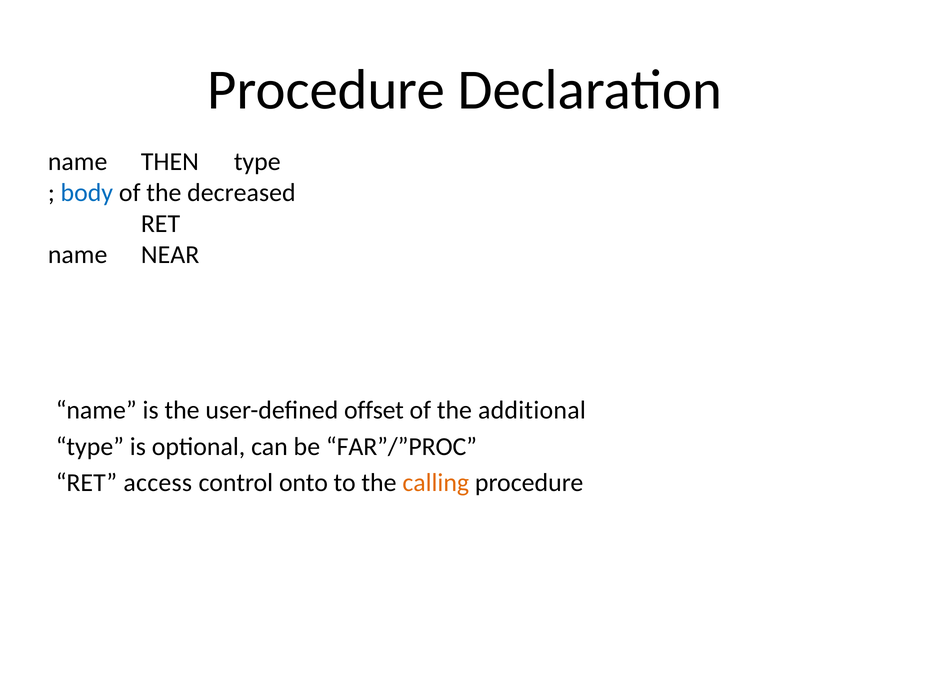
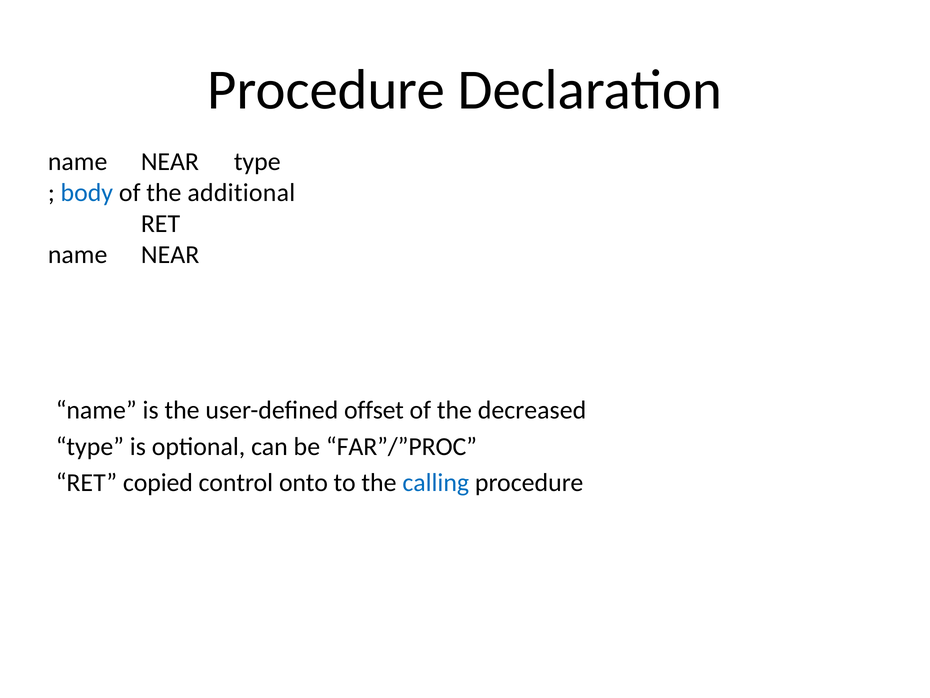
THEN at (170, 161): THEN -> NEAR
decreased: decreased -> additional
additional: additional -> decreased
access: access -> copied
calling colour: orange -> blue
